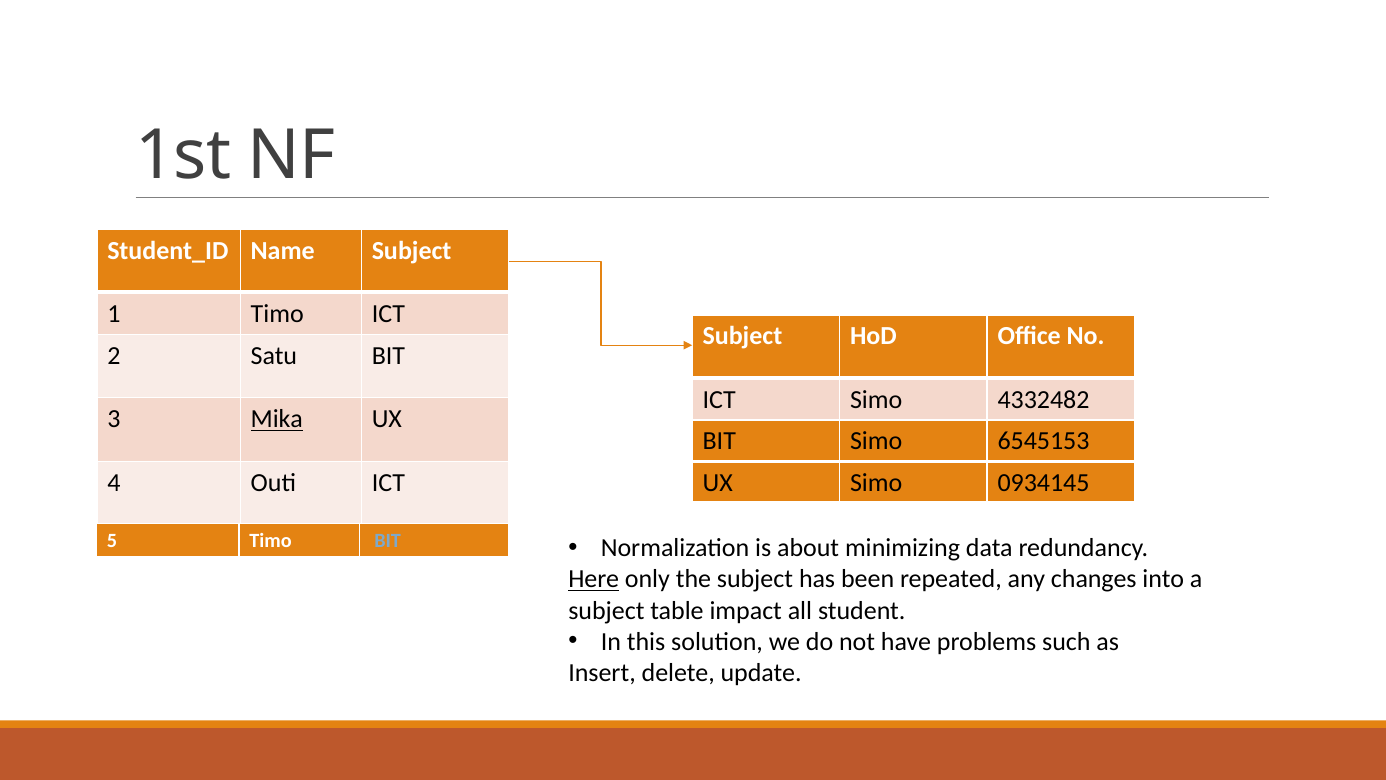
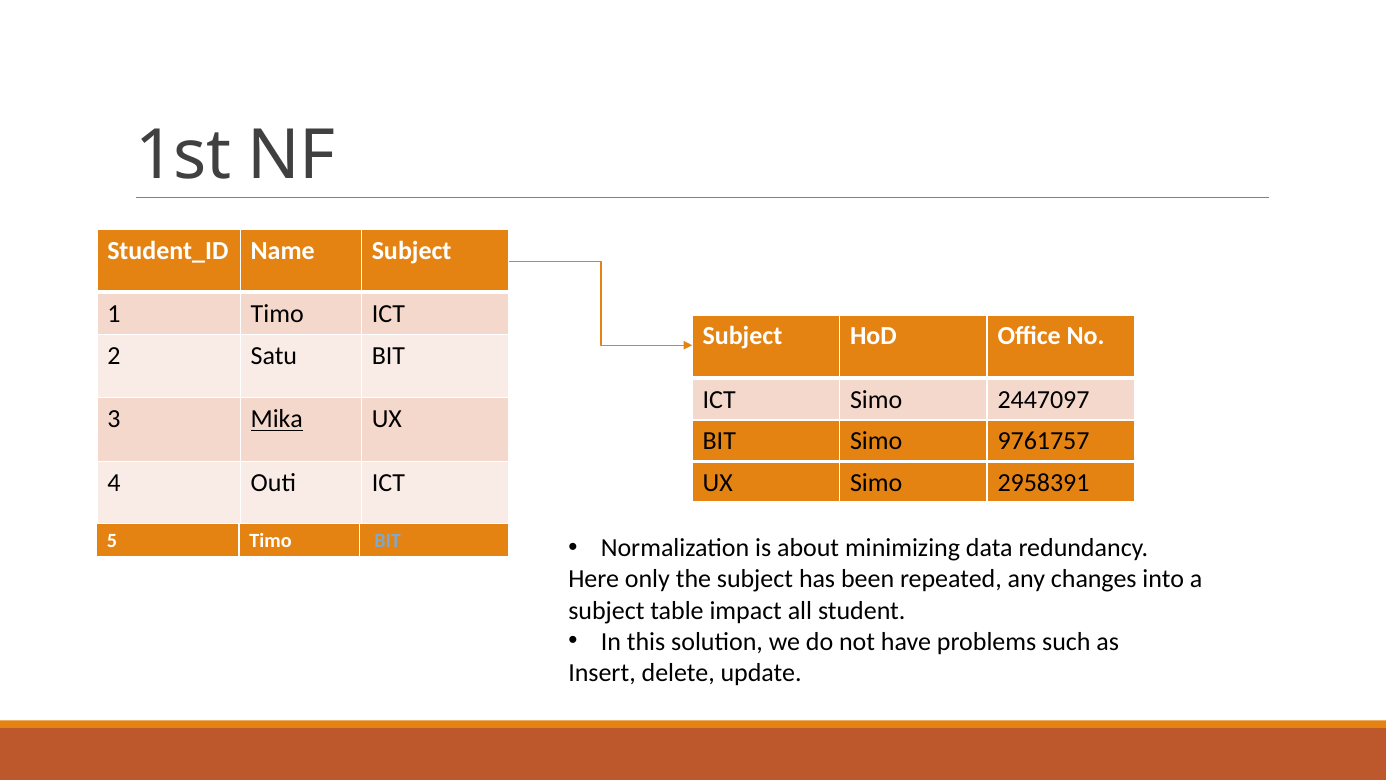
4332482: 4332482 -> 2447097
6545153: 6545153 -> 9761757
0934145: 0934145 -> 2958391
Here underline: present -> none
